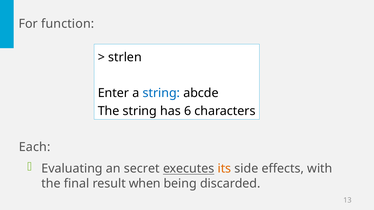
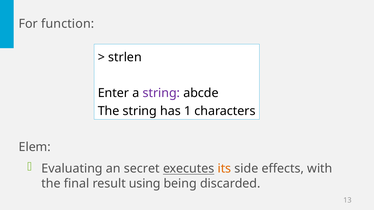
string at (161, 93) colour: blue -> purple
6: 6 -> 1
Each: Each -> Elem
when: when -> using
